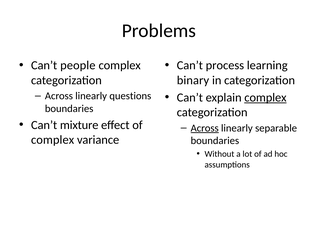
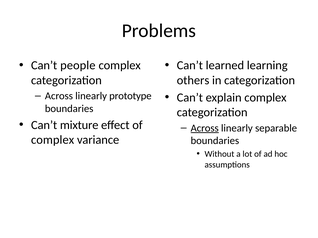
process: process -> learned
binary: binary -> others
questions: questions -> prototype
complex at (265, 98) underline: present -> none
